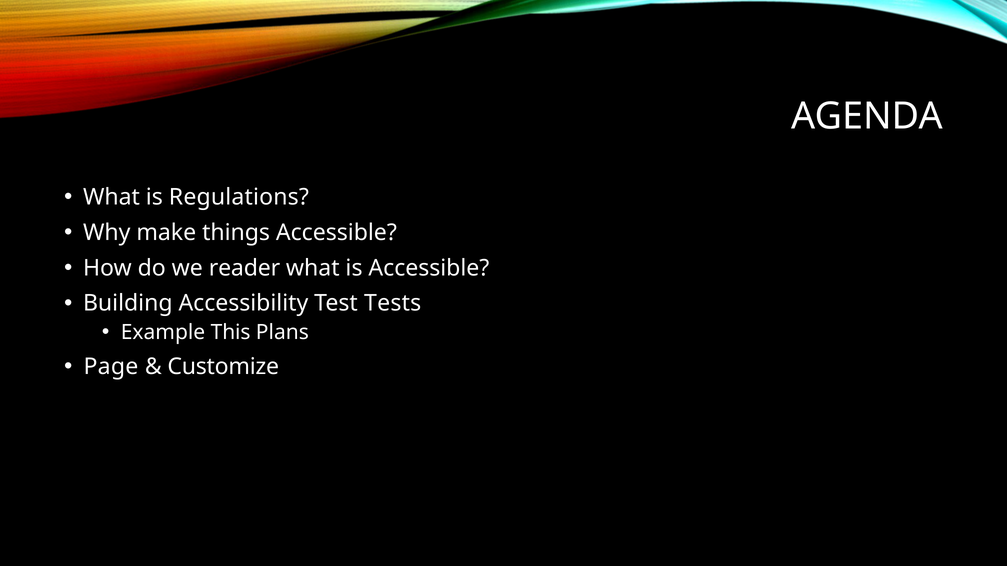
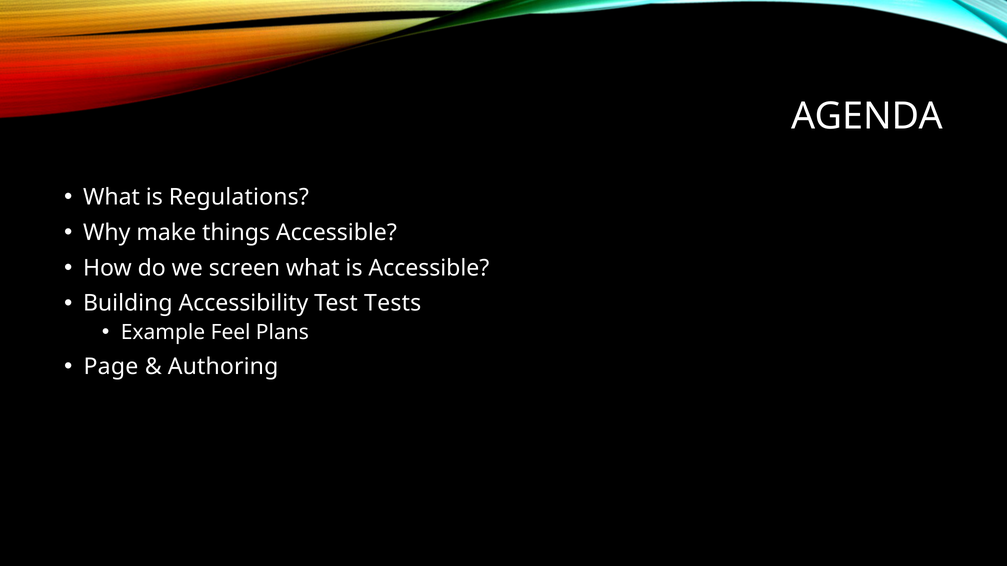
reader: reader -> screen
This: This -> Feel
Customize: Customize -> Authoring
